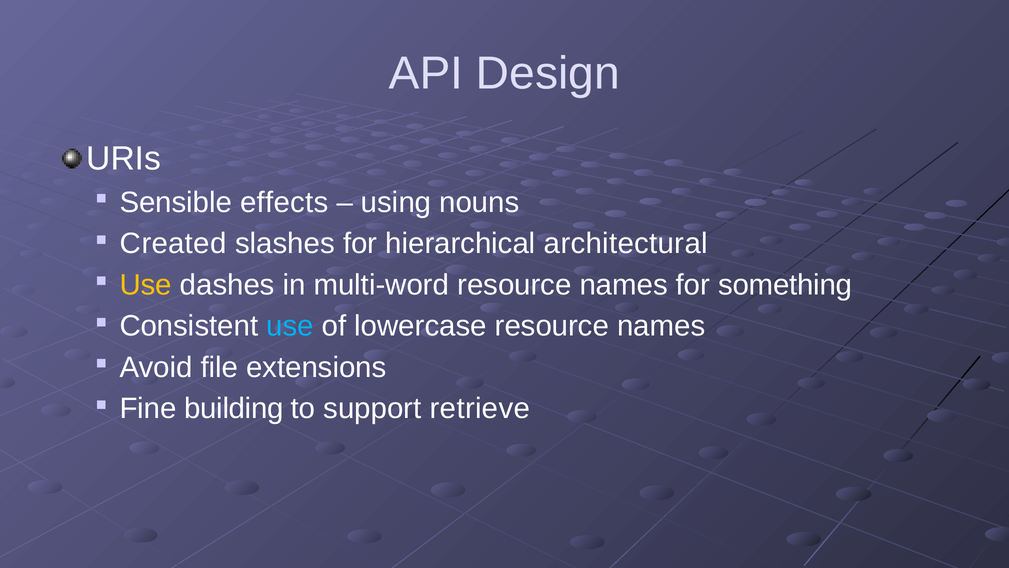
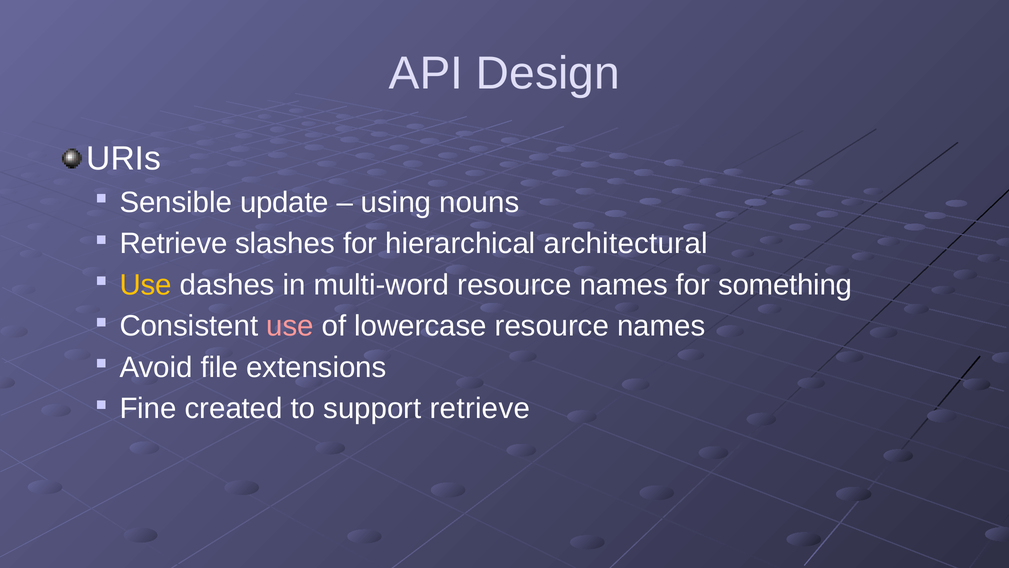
effects: effects -> update
Created at (173, 243): Created -> Retrieve
use at (290, 326) colour: light blue -> pink
building: building -> created
